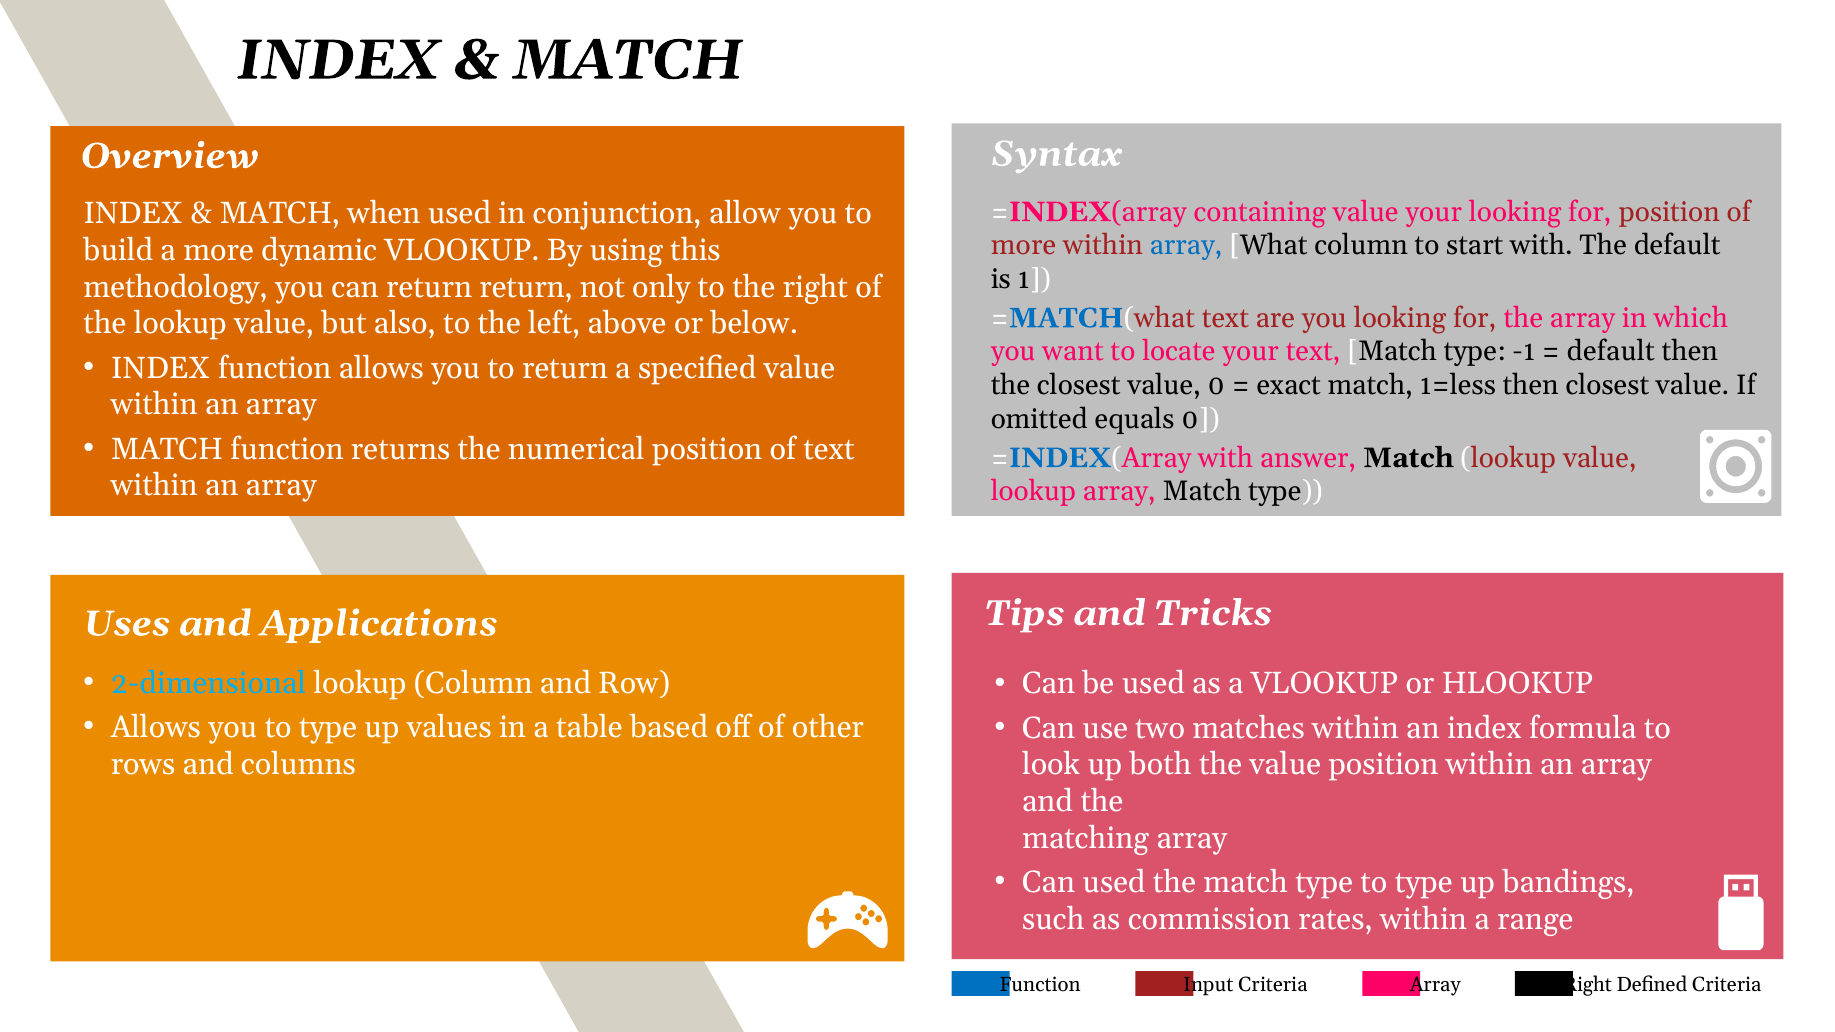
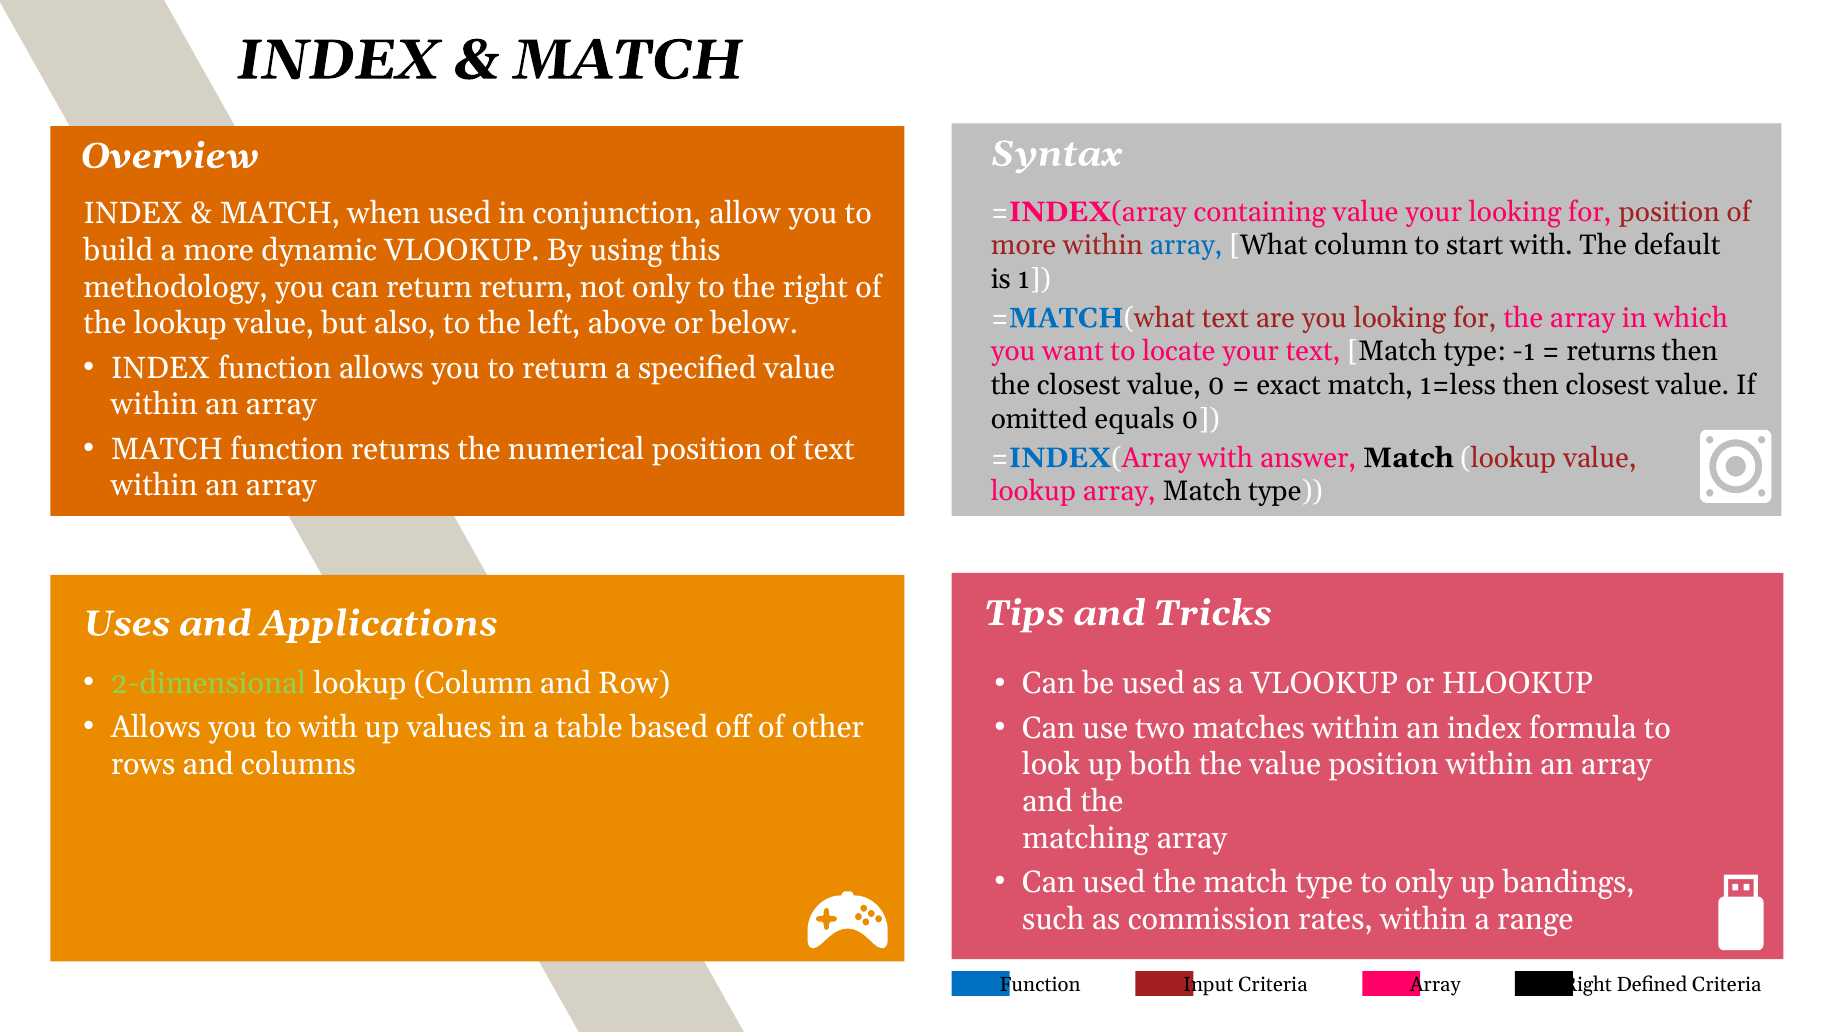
default at (1611, 352): default -> returns
2-dimensional colour: light blue -> light green
you to type: type -> with
type to type: type -> only
